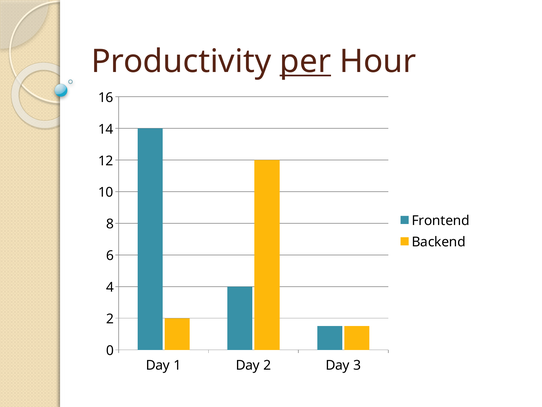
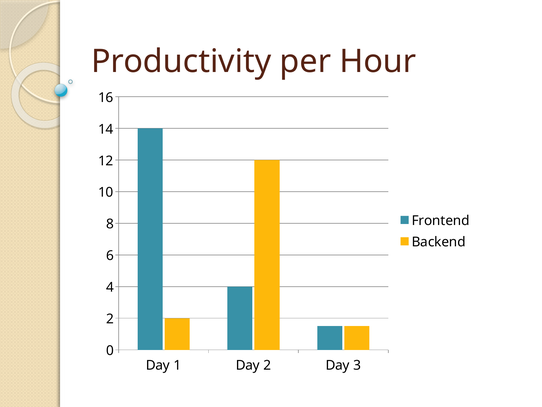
per underline: present -> none
